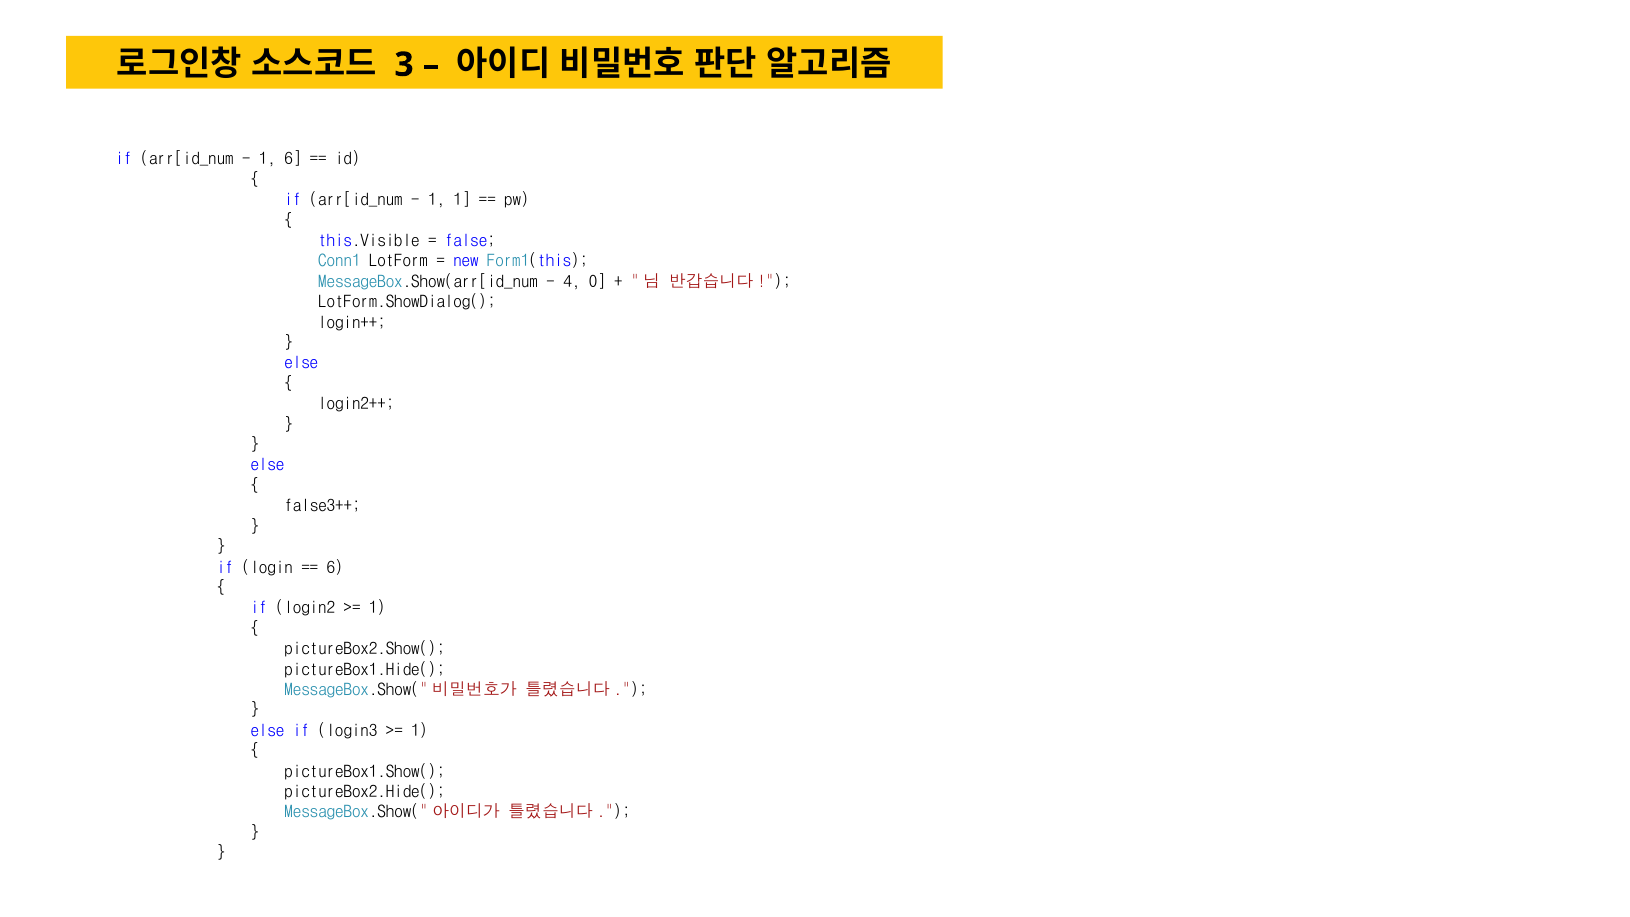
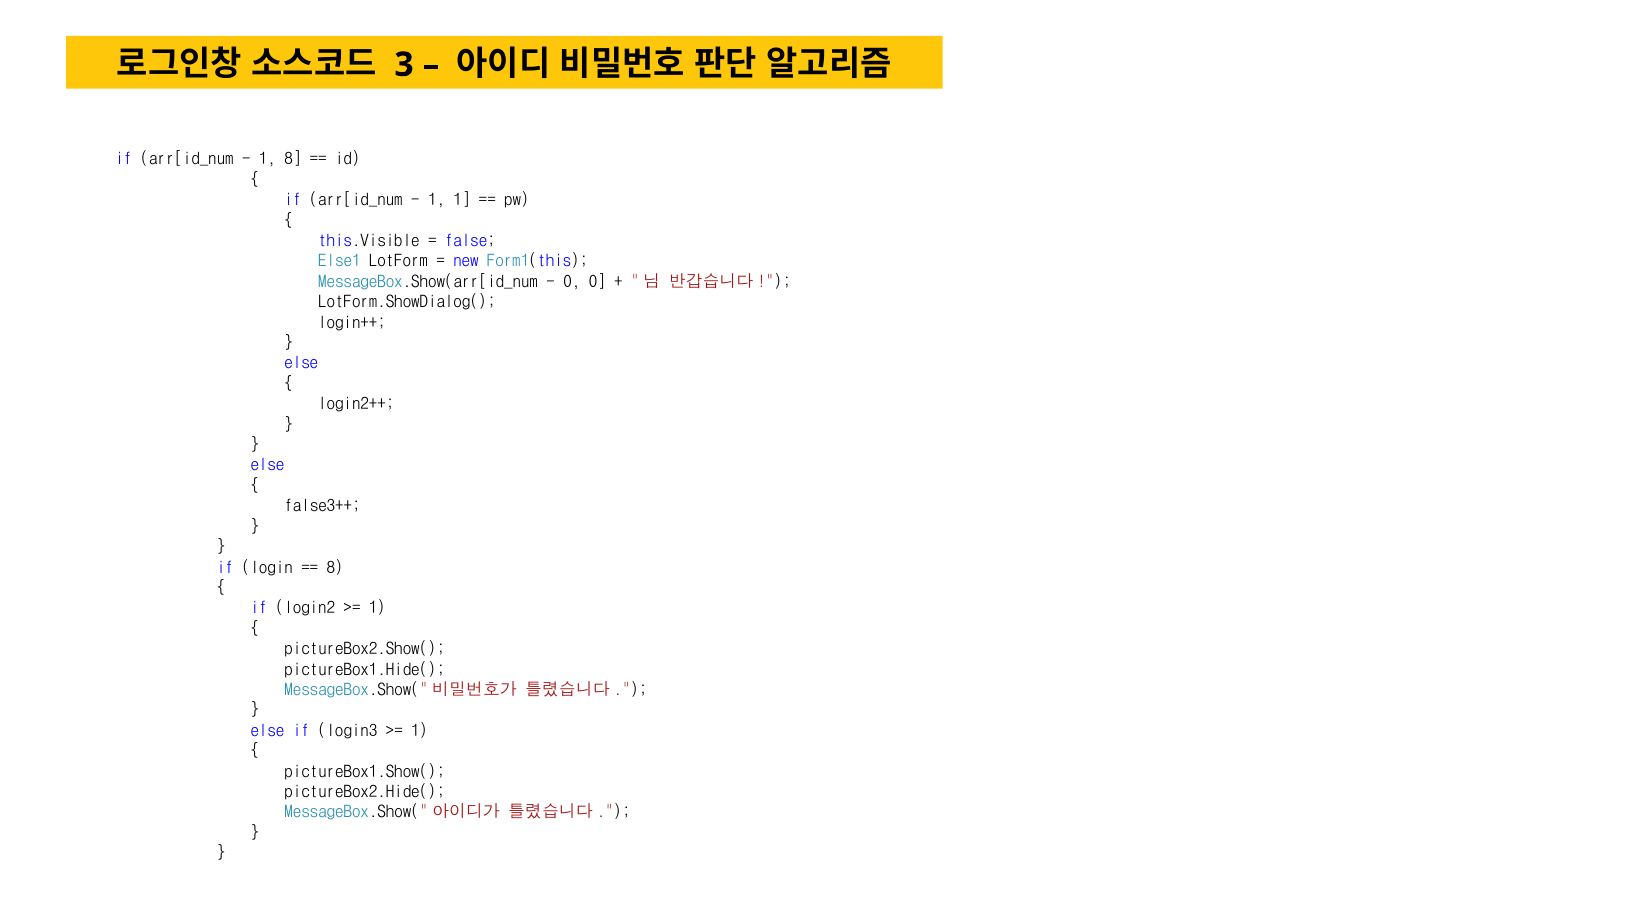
1 6: 6 -> 8
Conn1: Conn1 -> Else1
4 at (572, 282): 4 -> 0
6 at (335, 567): 6 -> 8
